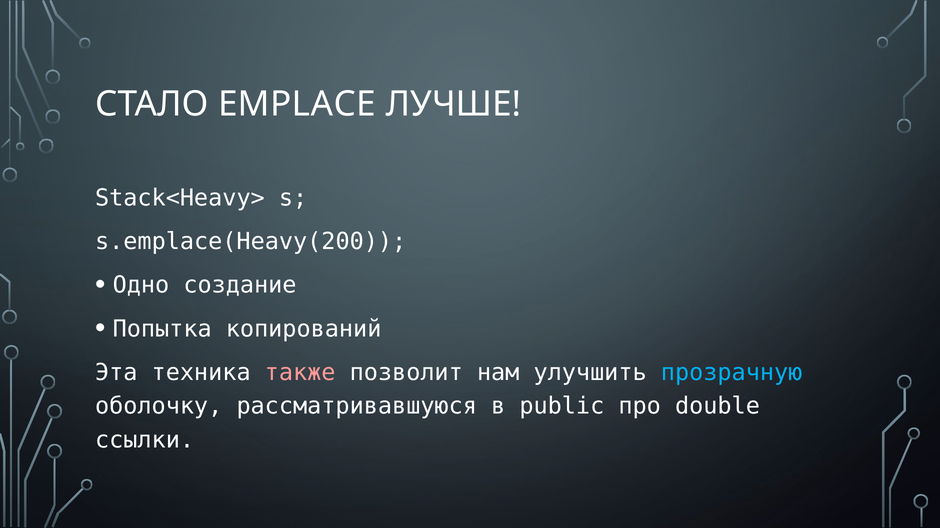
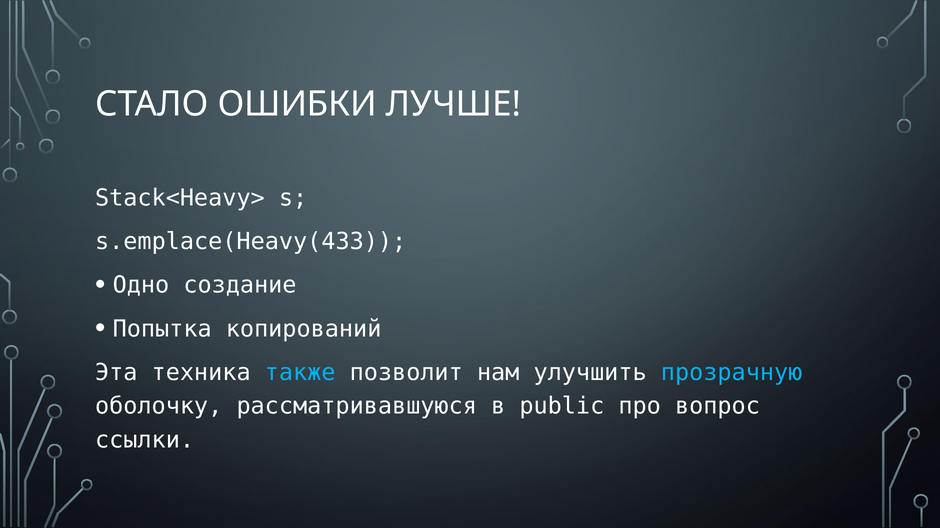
EMPLACE: EMPLACE -> ОШИБКИ
s.emplace(Heavy(200: s.emplace(Heavy(200 -> s.emplace(Heavy(433
также colour: pink -> light blue
double: double -> вопрос
